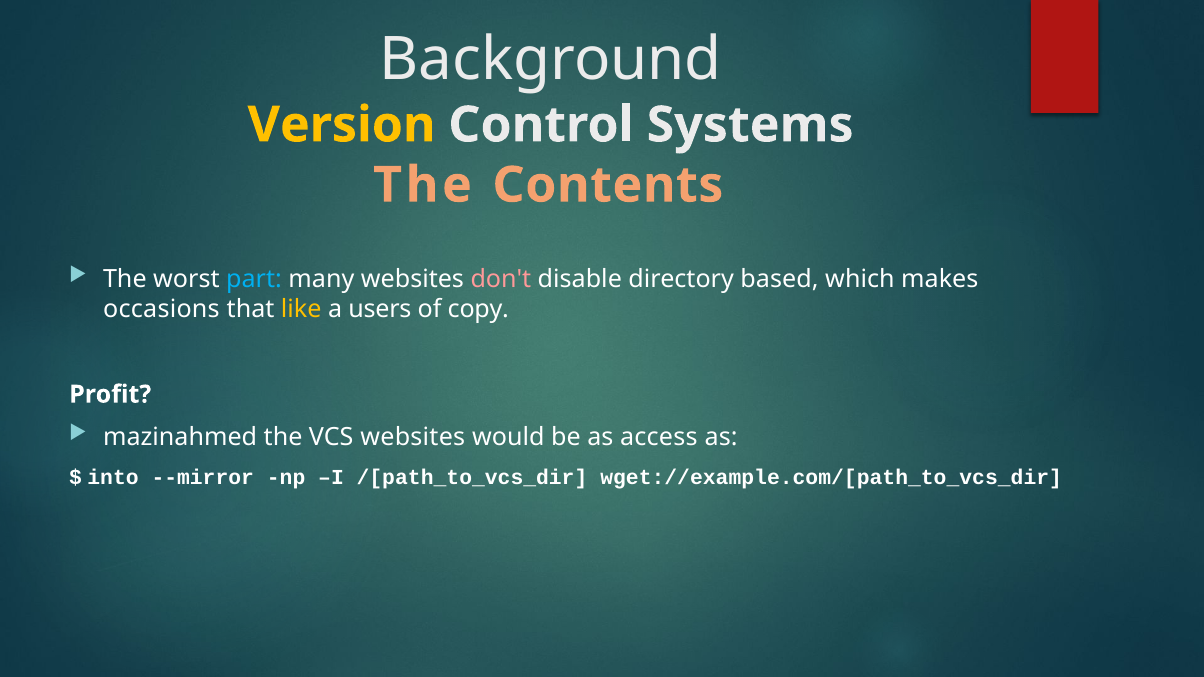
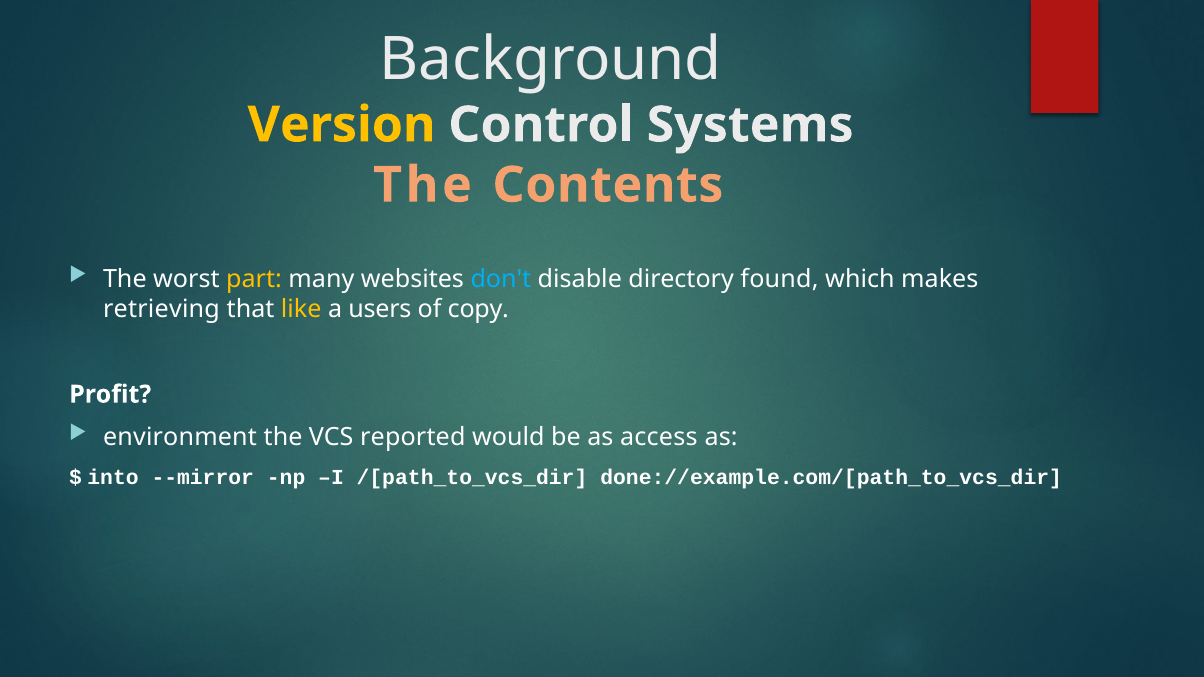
part colour: light blue -> yellow
don't colour: pink -> light blue
based: based -> found
occasions: occasions -> retrieving
mazinahmed: mazinahmed -> environment
VCS websites: websites -> reported
wget://example.com/[path_to_vcs_dir: wget://example.com/[path_to_vcs_dir -> done://example.com/[path_to_vcs_dir
